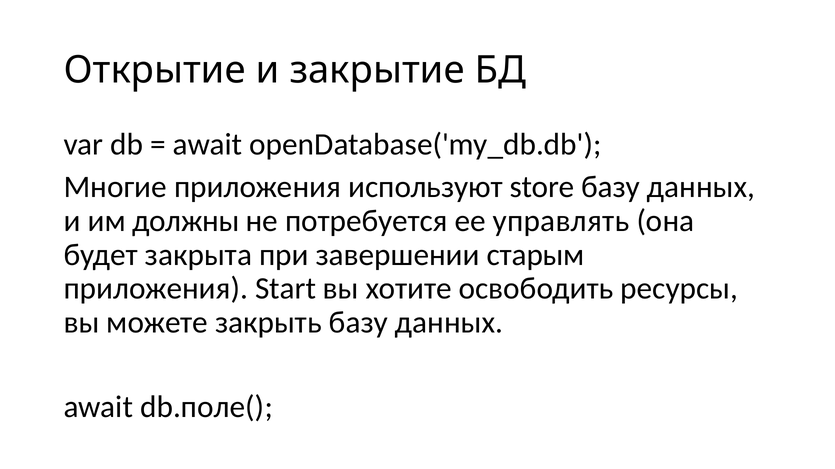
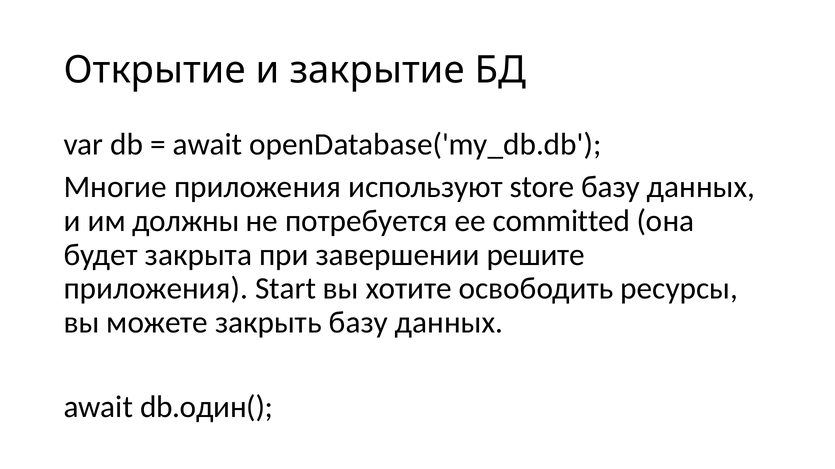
управлять: управлять -> committed
старым: старым -> решите
db.поле(: db.поле( -> db.один(
